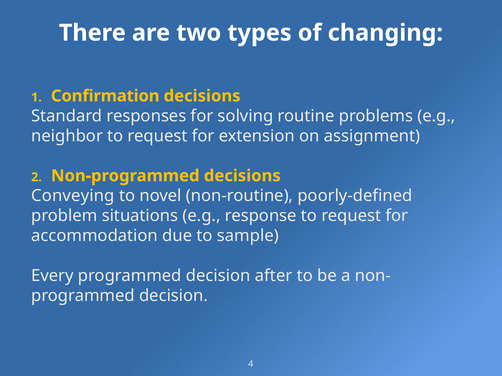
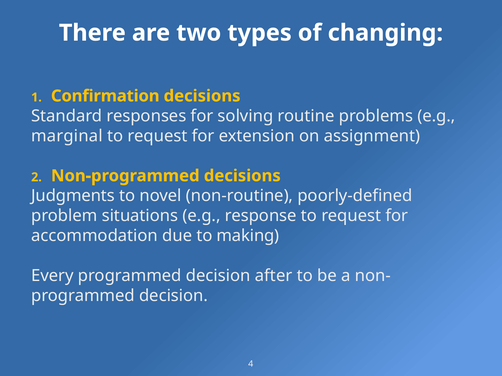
neighbor: neighbor -> marginal
Conveying: Conveying -> Judgments
sample: sample -> making
